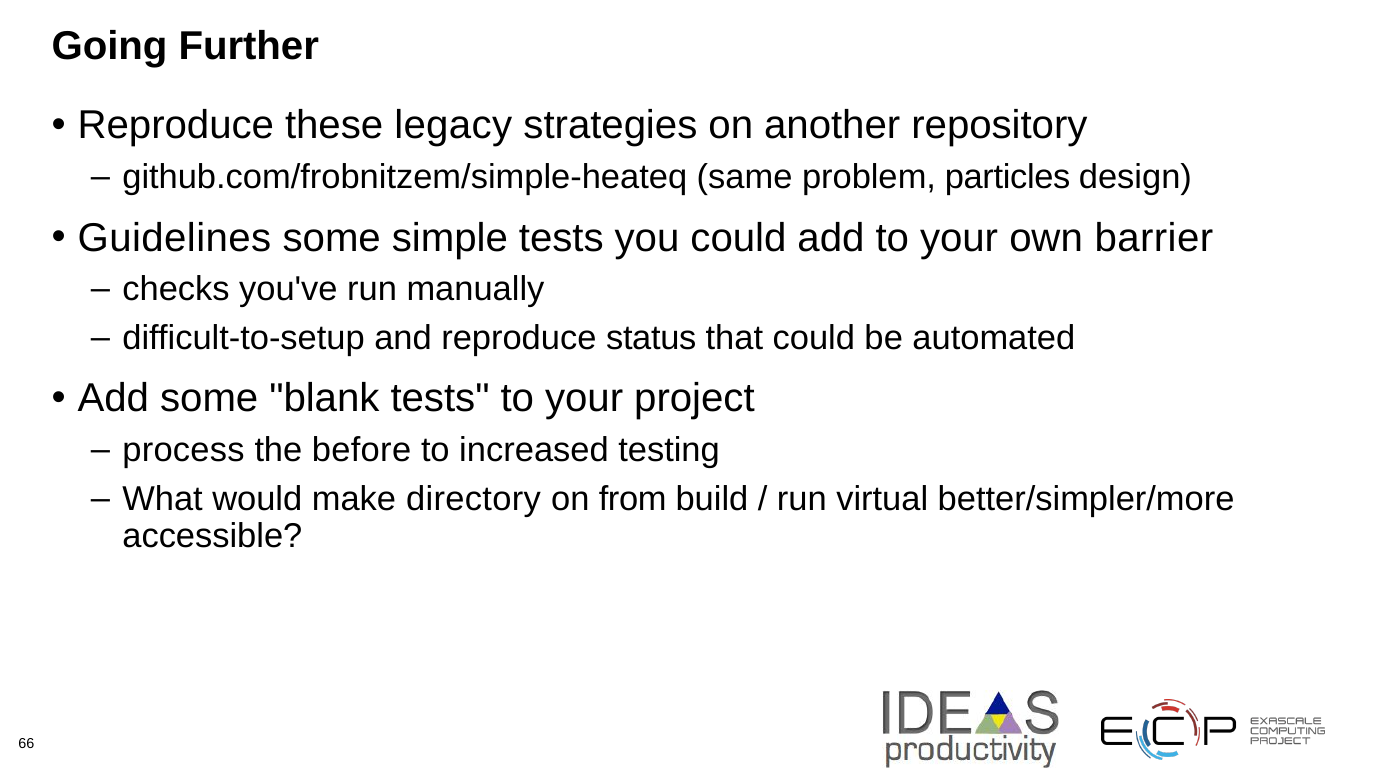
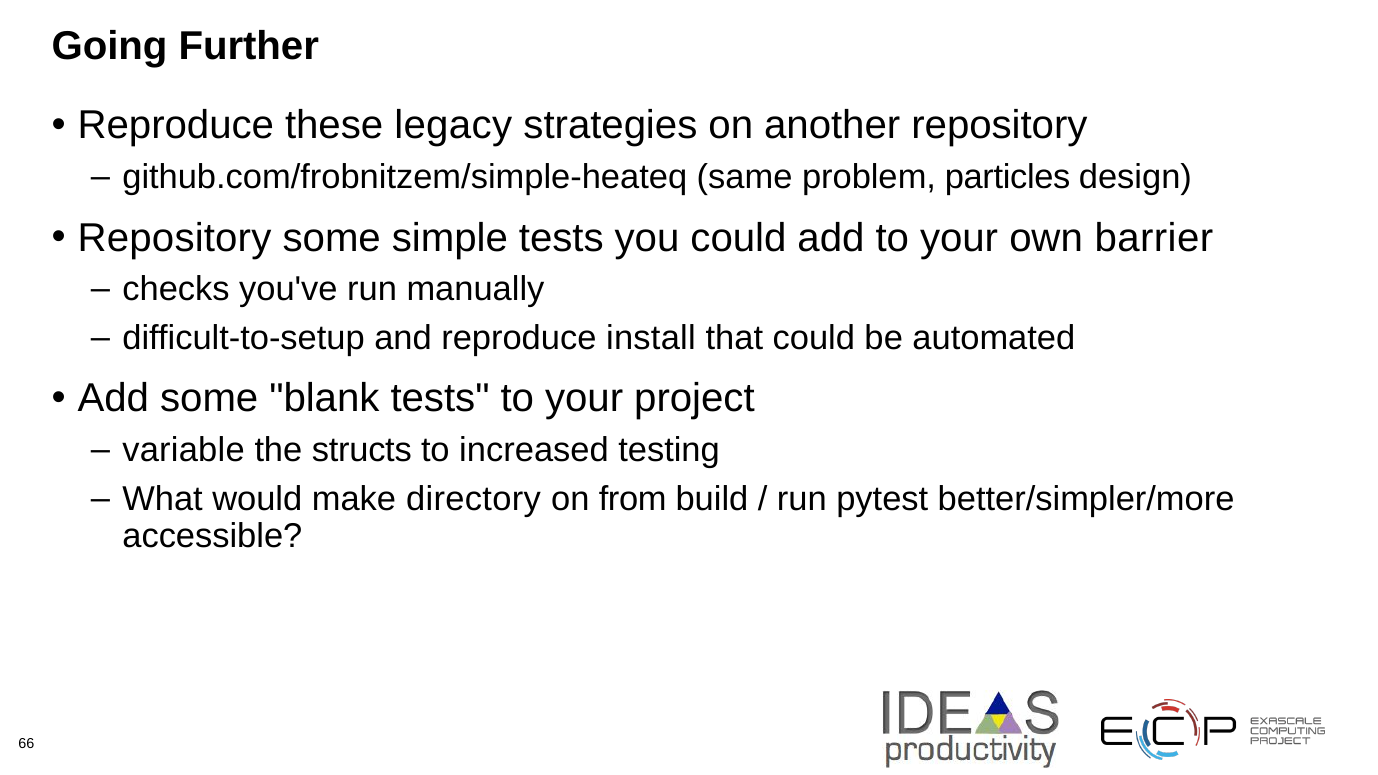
Guidelines at (174, 238): Guidelines -> Repository
status: status -> install
process: process -> variable
before: before -> structs
virtual: virtual -> pytest
